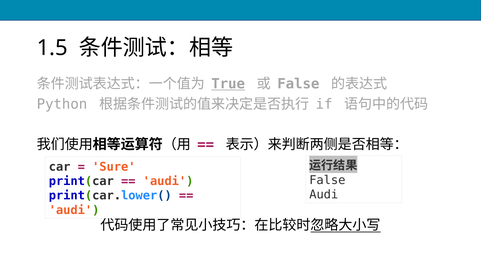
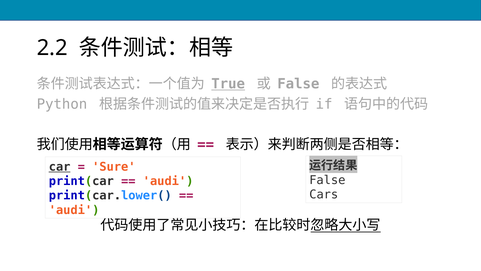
1.5: 1.5 -> 2.2
car underline: none -> present
Audi at (324, 194): Audi -> Cars
